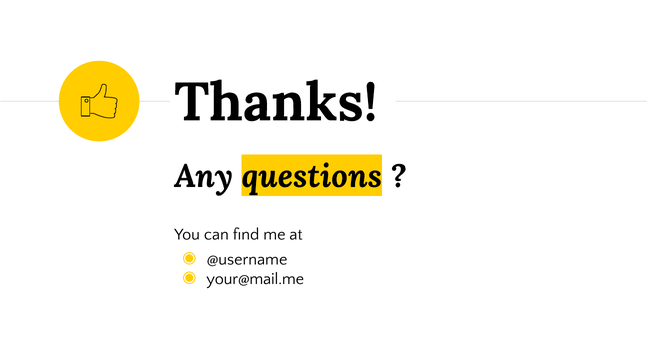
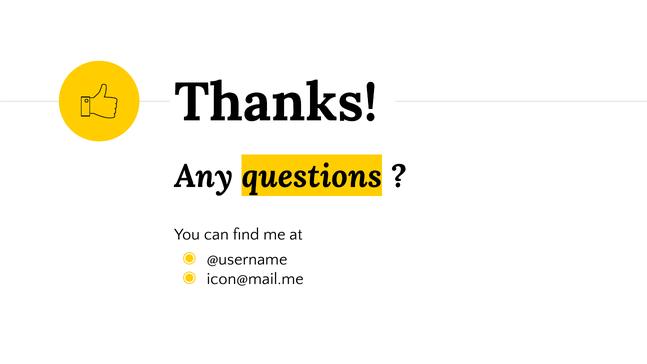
your@mail.me: your@mail.me -> icon@mail.me
